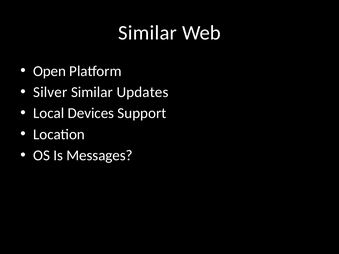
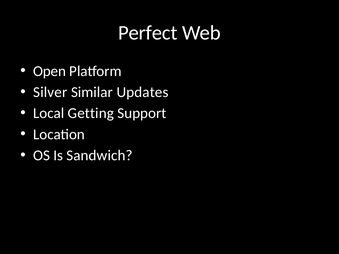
Similar at (148, 33): Similar -> Perfect
Devices: Devices -> Getting
Messages: Messages -> Sandwich
